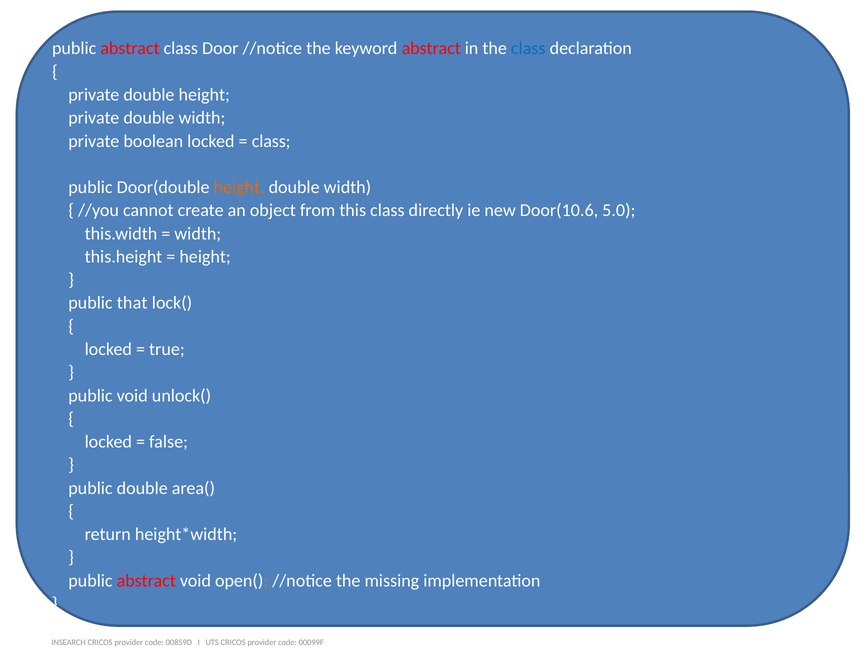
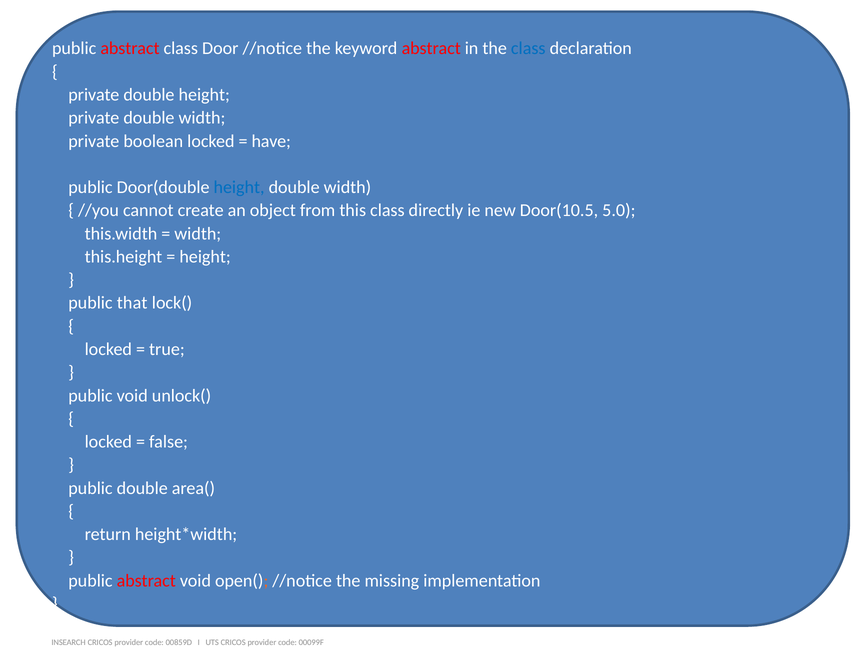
class at (271, 141): class -> have
height at (239, 187) colour: orange -> blue
Door(10.6: Door(10.6 -> Door(10.5
